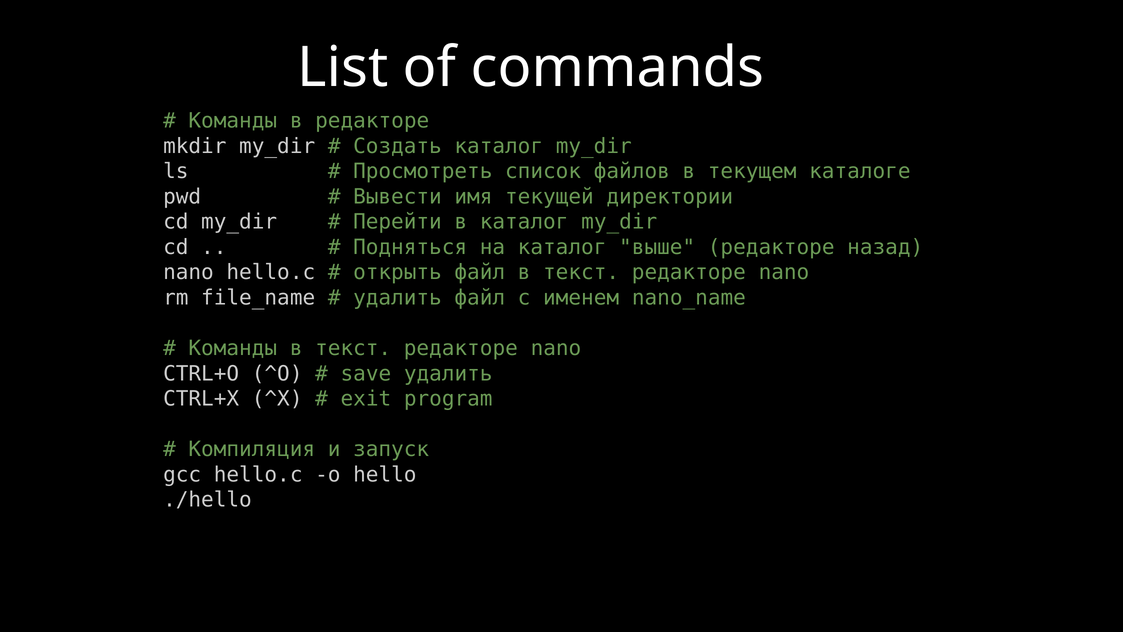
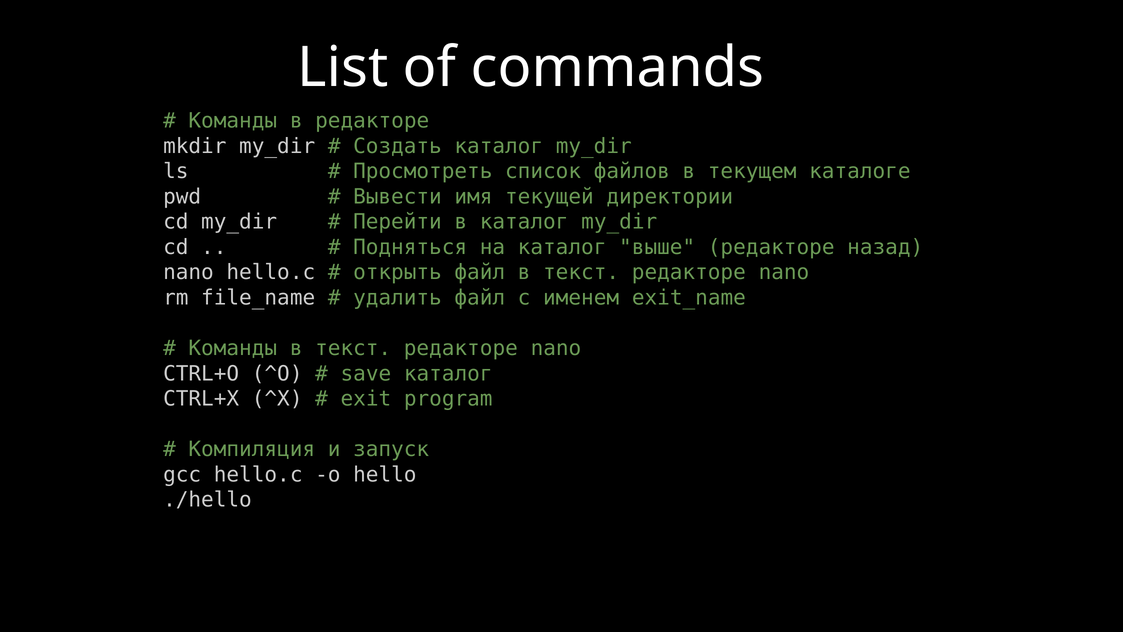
nano_name: nano_name -> exit_name
save удалить: удалить -> каталог
